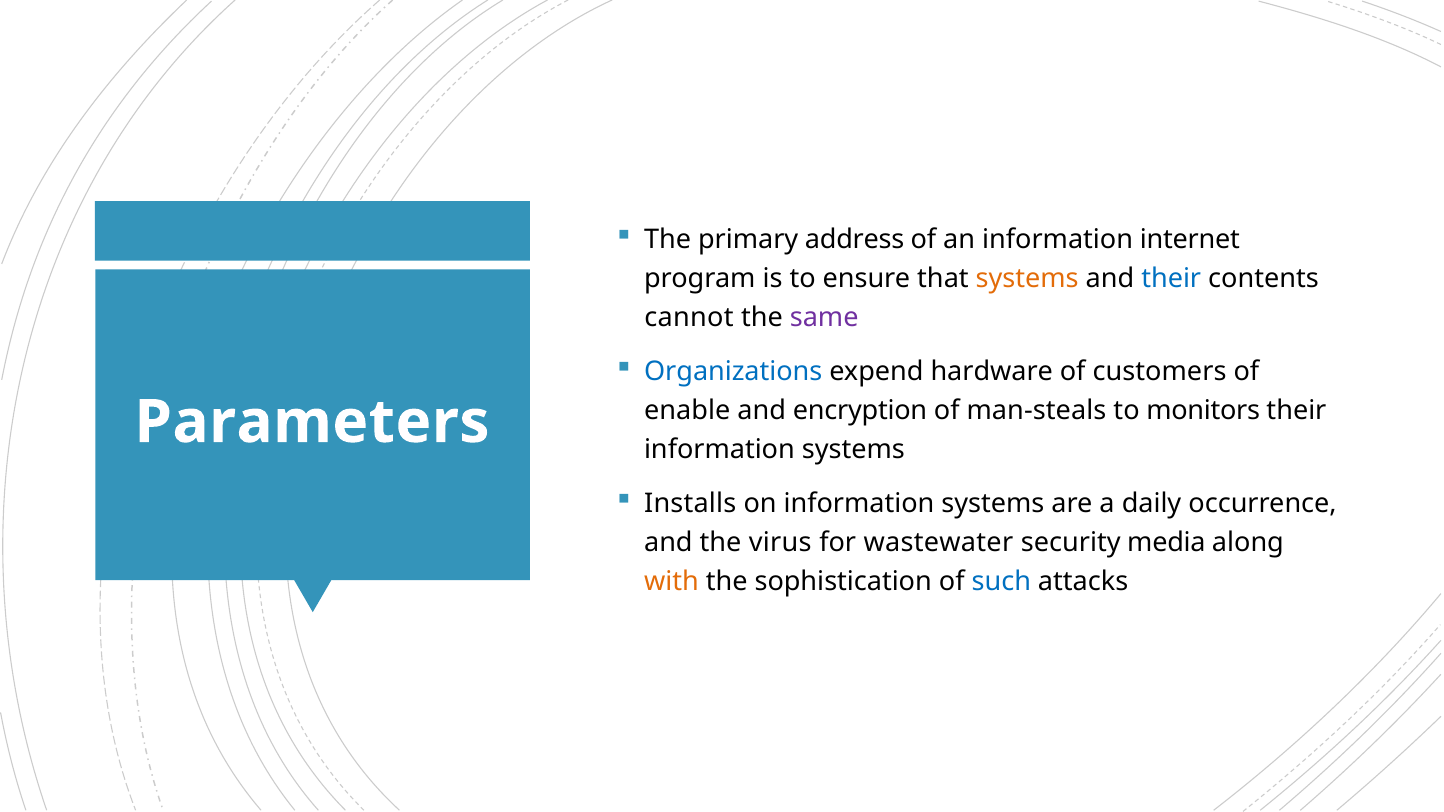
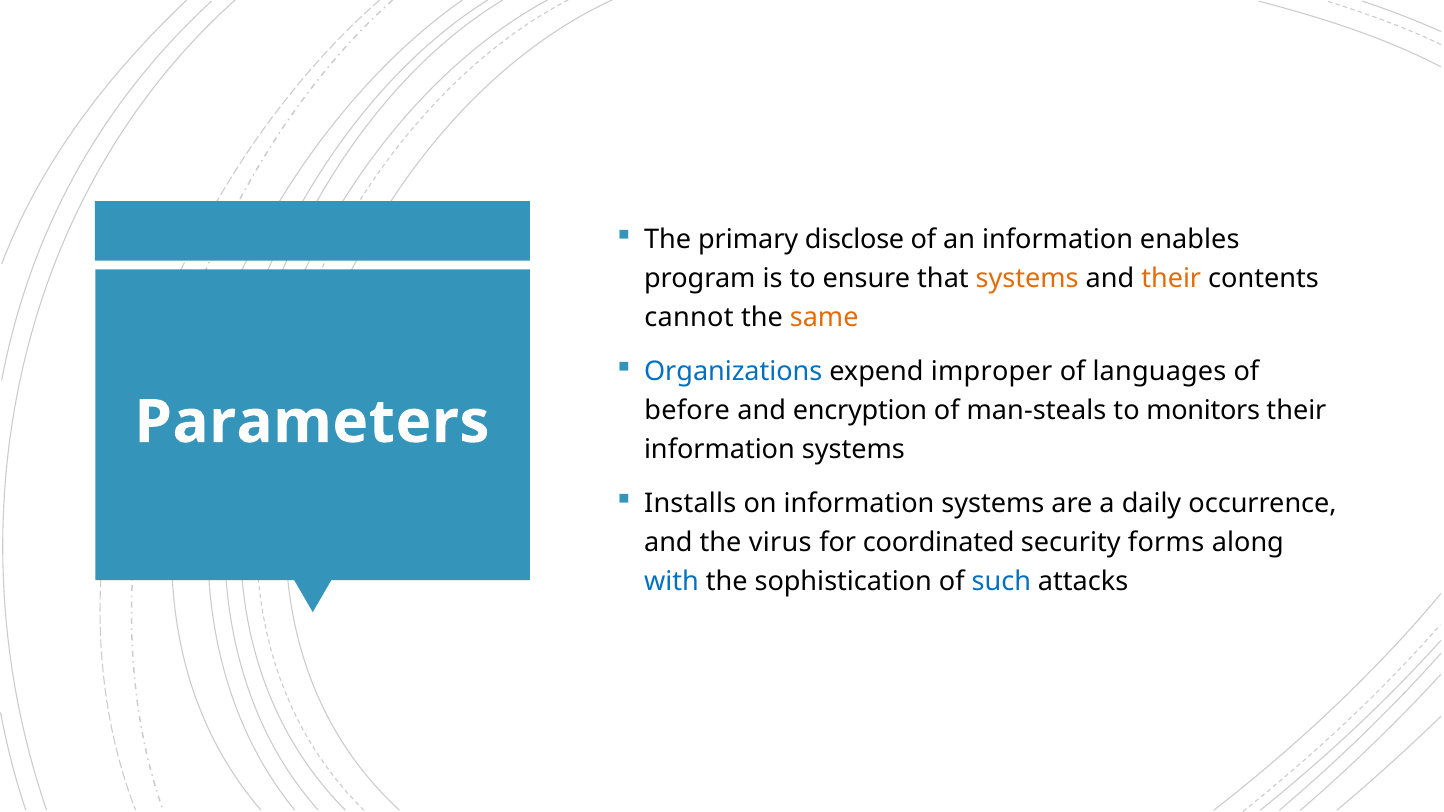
address: address -> disclose
internet: internet -> enables
their at (1171, 279) colour: blue -> orange
same colour: purple -> orange
hardware: hardware -> improper
customers: customers -> languages
enable: enable -> before
wastewater: wastewater -> coordinated
media: media -> forms
with colour: orange -> blue
